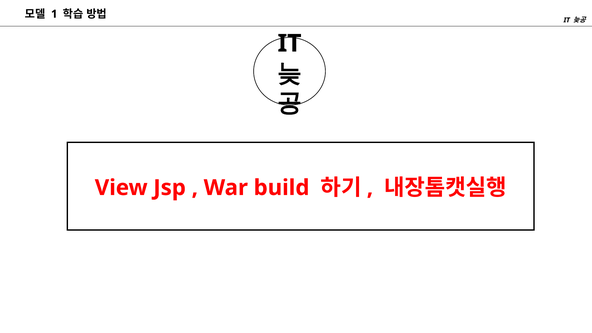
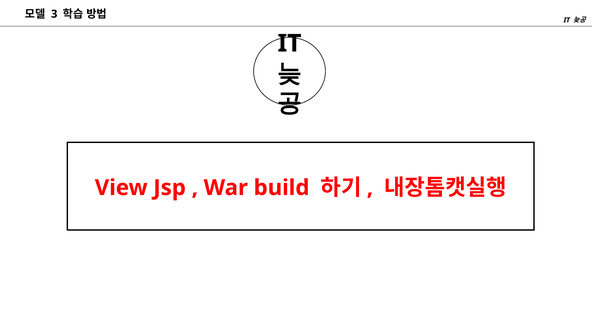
1: 1 -> 3
